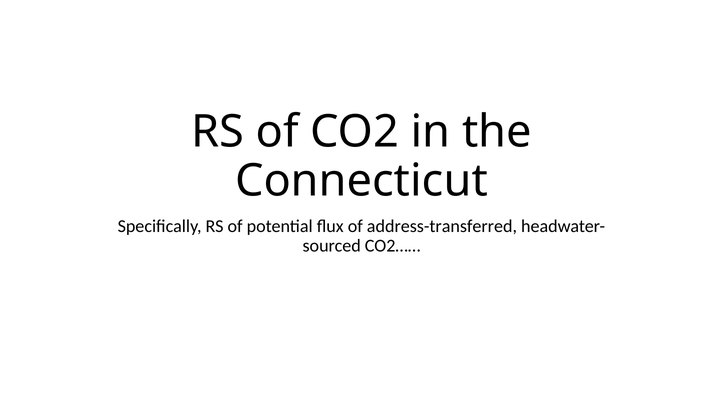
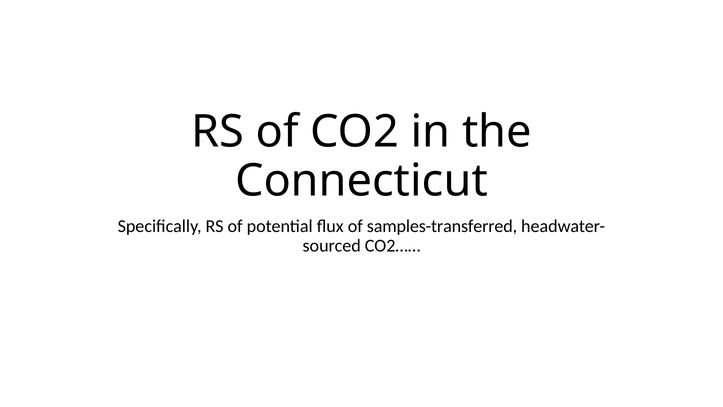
address-transferred: address-transferred -> samples-transferred
